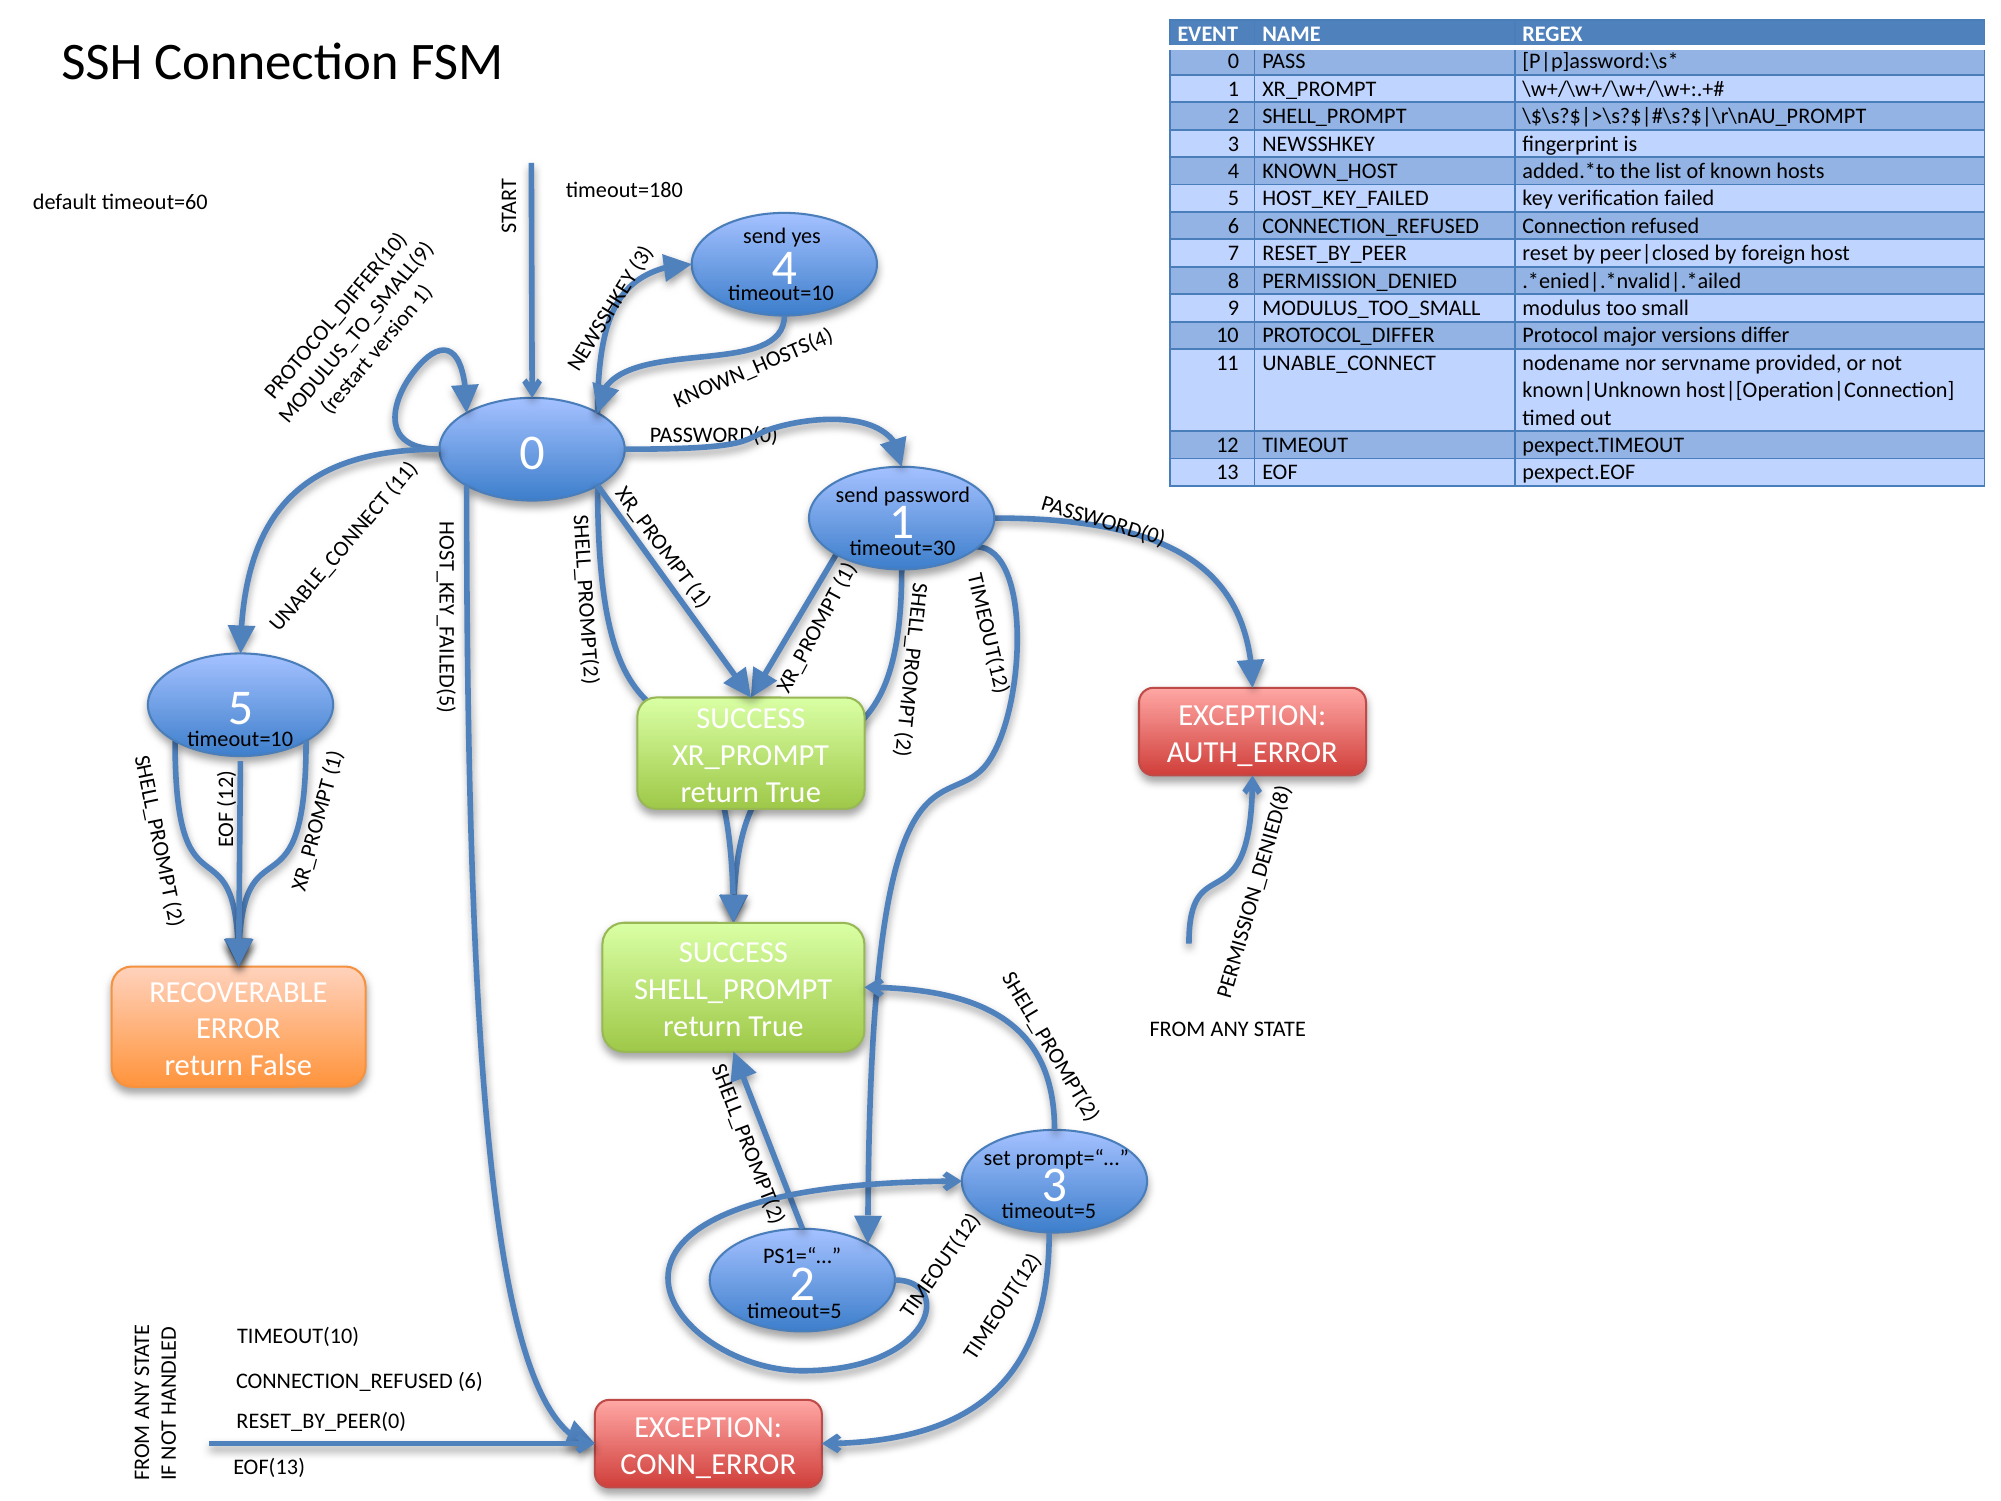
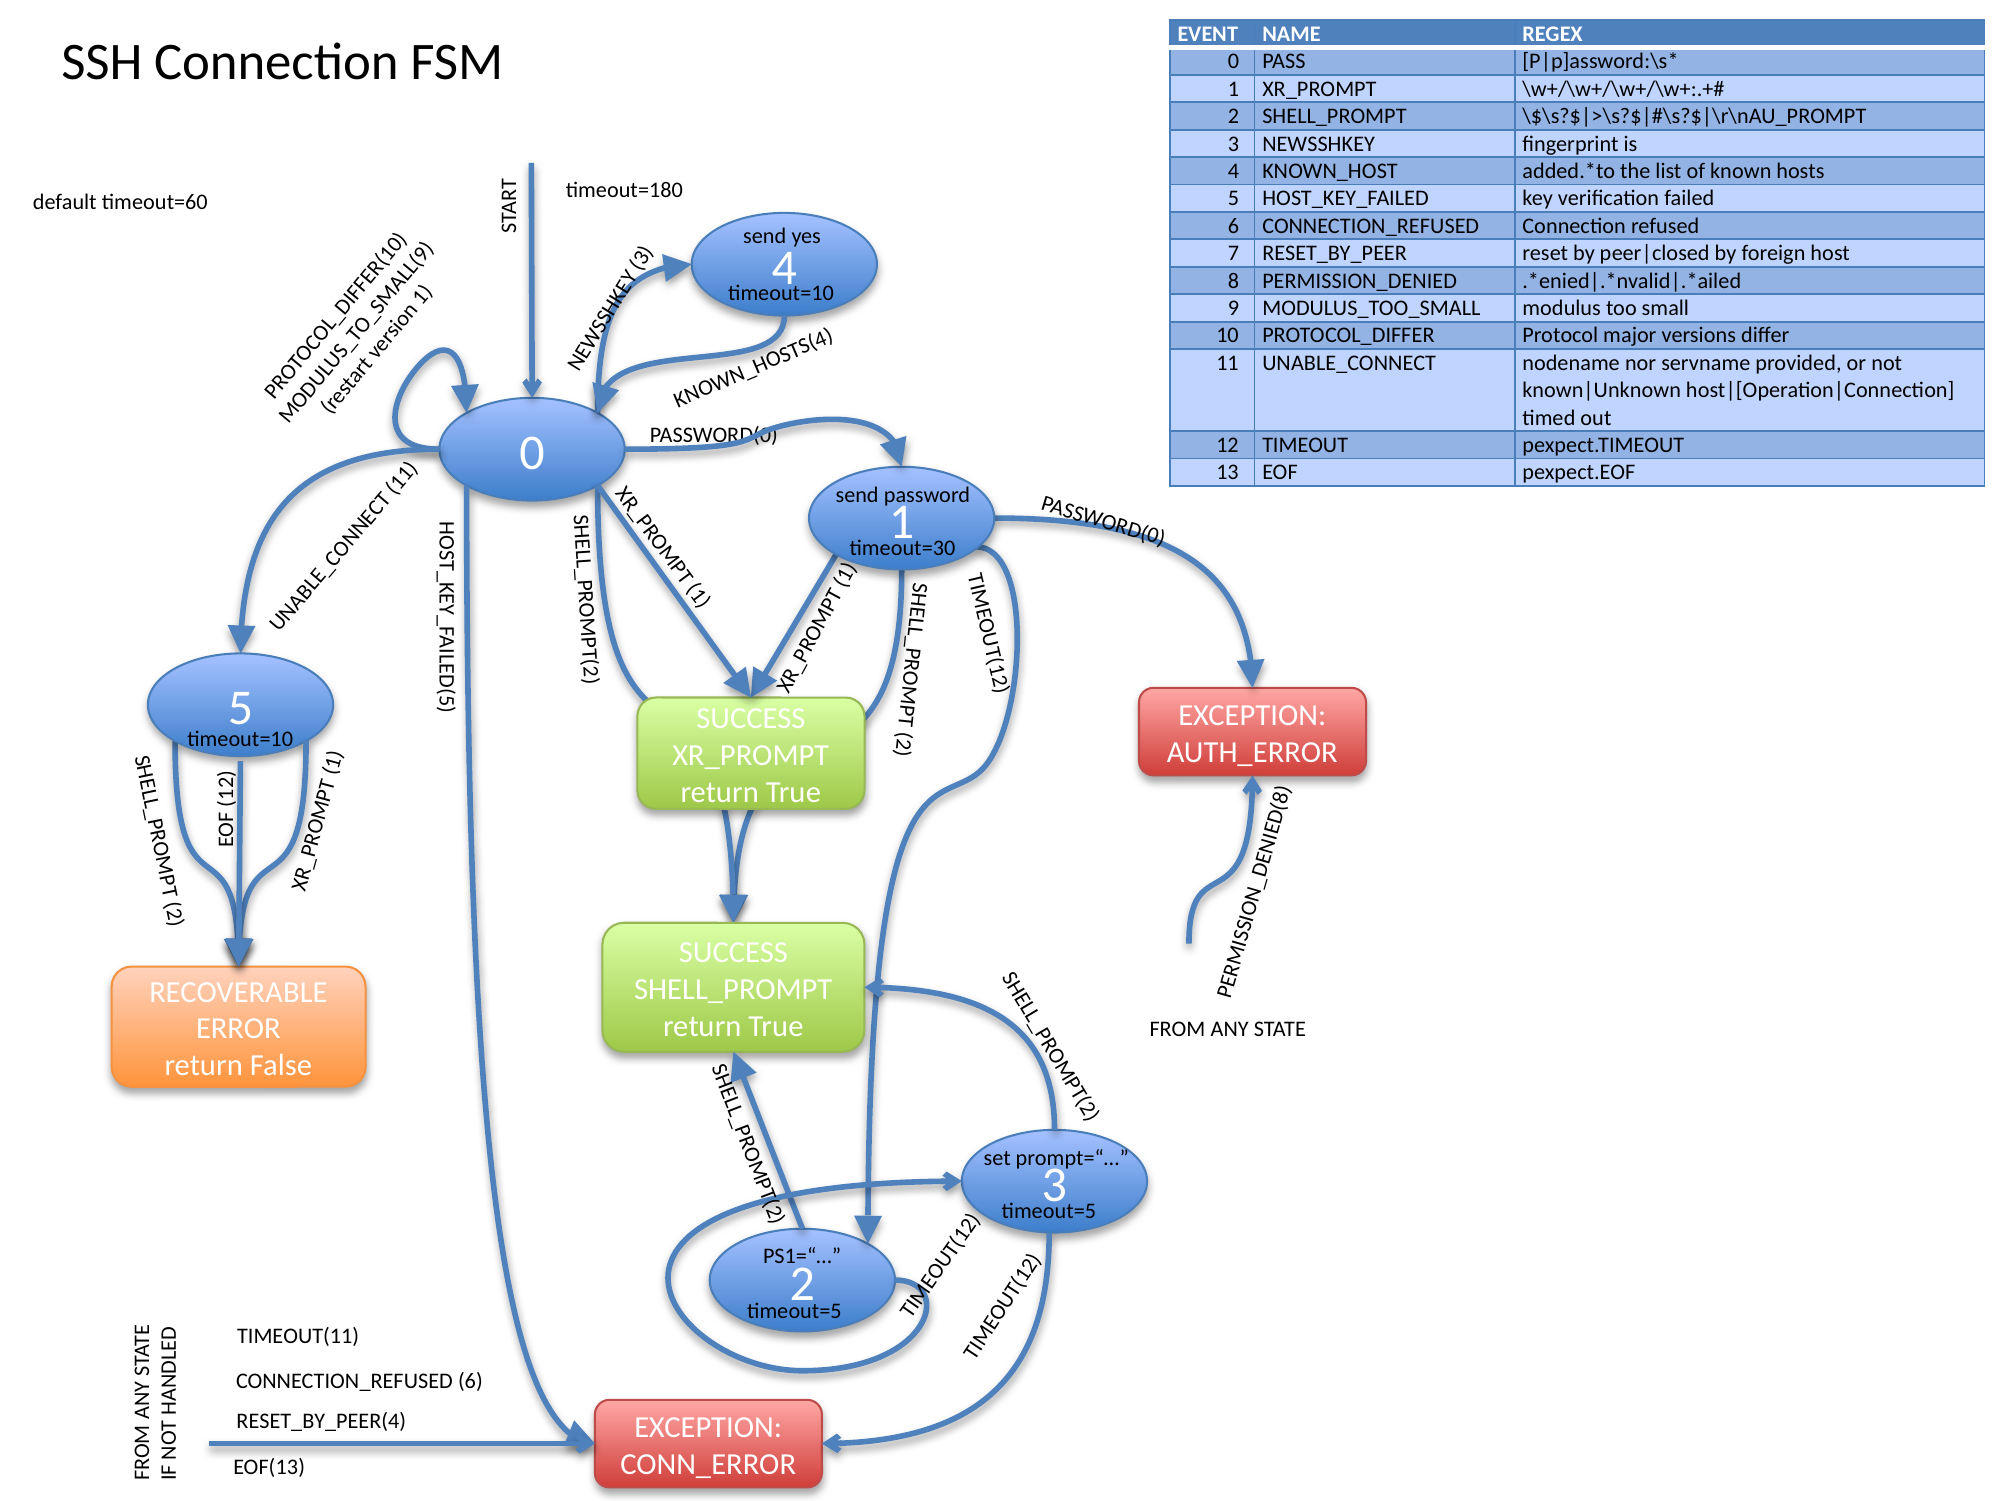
TIMEOUT(10: TIMEOUT(10 -> TIMEOUT(11
RESET_BY_PEER(0: RESET_BY_PEER(0 -> RESET_BY_PEER(4
